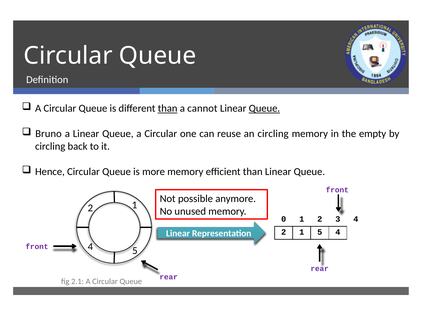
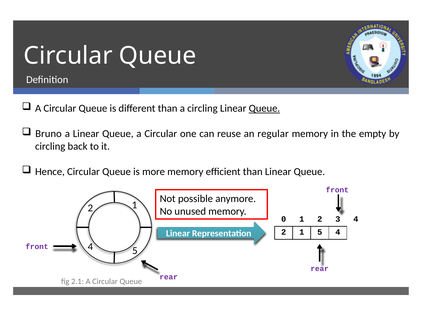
than at (168, 109) underline: present -> none
a cannot: cannot -> circling
an circling: circling -> regular
